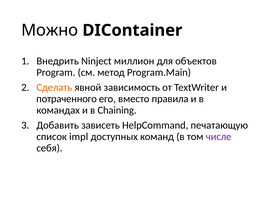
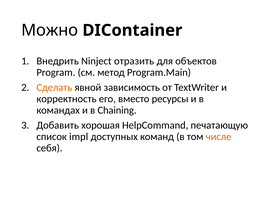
миллион: миллион -> отразить
потраченного: потраченного -> корректность
правила: правила -> ресурсы
зависеть: зависеть -> хорошая
числе colour: purple -> orange
